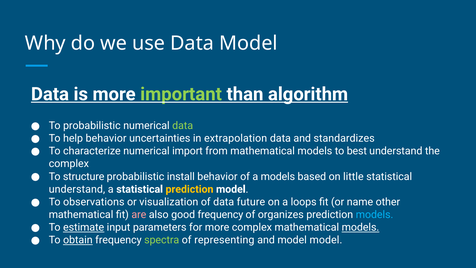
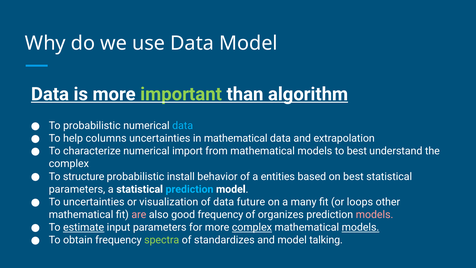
data at (183, 126) colour: light green -> light blue
help behavior: behavior -> columns
in extrapolation: extrapolation -> mathematical
standardizes: standardizes -> extrapolation
a models: models -> entities
on little: little -> best
understand at (77, 189): understand -> parameters
prediction at (190, 189) colour: yellow -> light blue
To observations: observations -> uncertainties
loops: loops -> many
name: name -> loops
models at (375, 214) colour: light blue -> pink
complex at (252, 227) underline: none -> present
obtain underline: present -> none
representing: representing -> standardizes
model model: model -> talking
